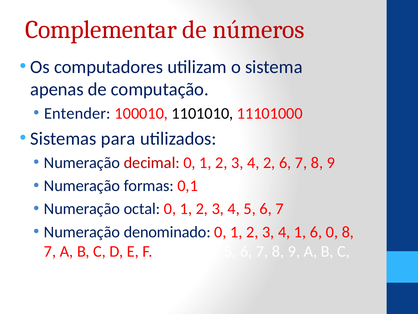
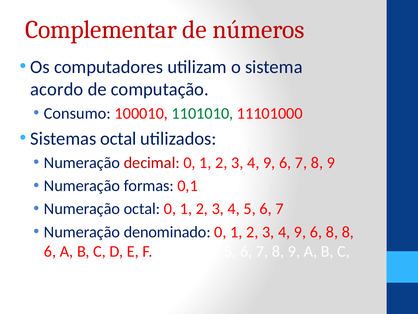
apenas: apenas -> acordo
Entender: Entender -> Consumo
1101010 colour: black -> green
Sistemas para: para -> octal
2 at (269, 163): 2 -> 9
1 at (300, 232): 1 -> 9
6 0: 0 -> 8
7 at (50, 251): 7 -> 6
